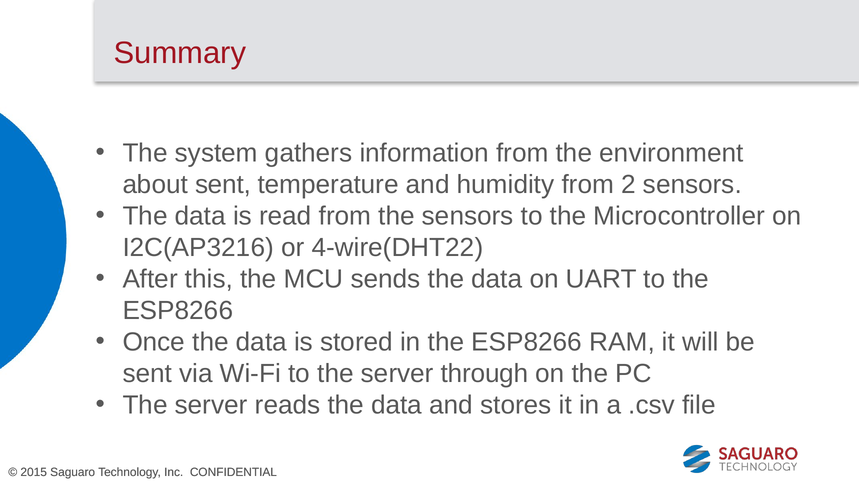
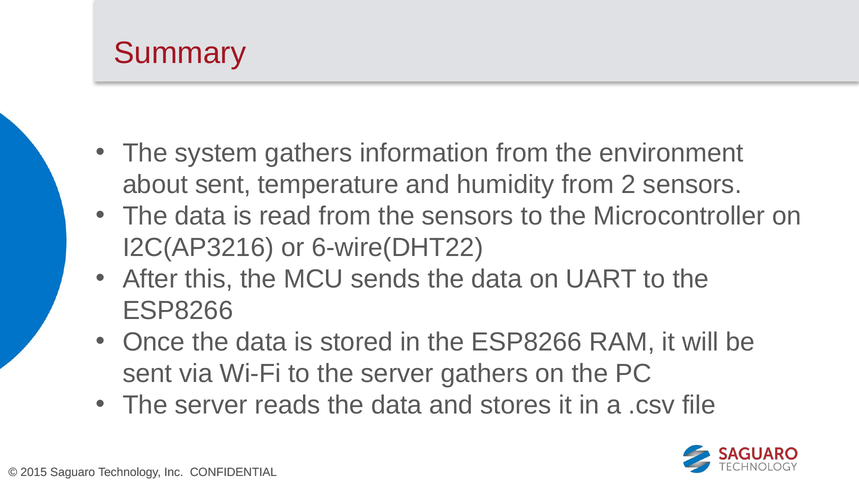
4-wire(DHT22: 4-wire(DHT22 -> 6-wire(DHT22
server through: through -> gathers
